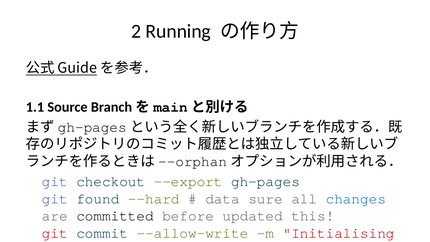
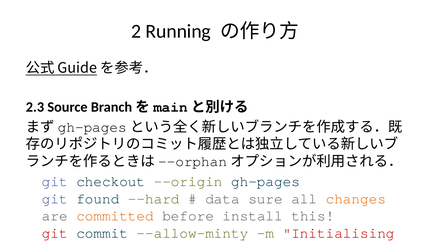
1.1 at (35, 107): 1.1 -> 2.3
--export: --export -> --origin
changes colour: blue -> orange
committed colour: black -> orange
updated: updated -> install
--allow-write: --allow-write -> --allow-minty
